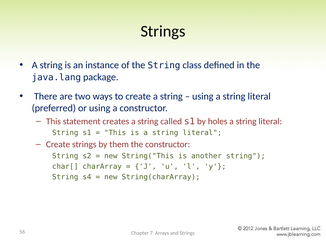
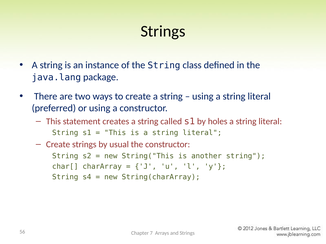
them: them -> usual
